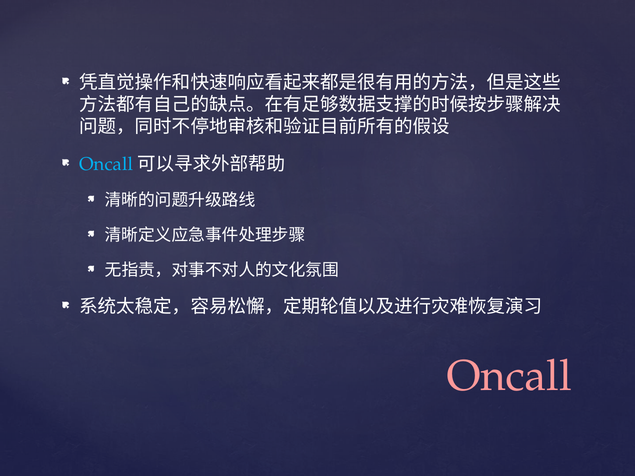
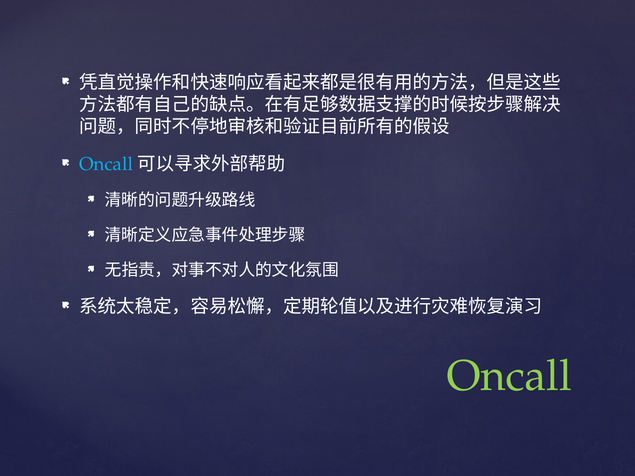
Oncall at (509, 376) colour: pink -> light green
